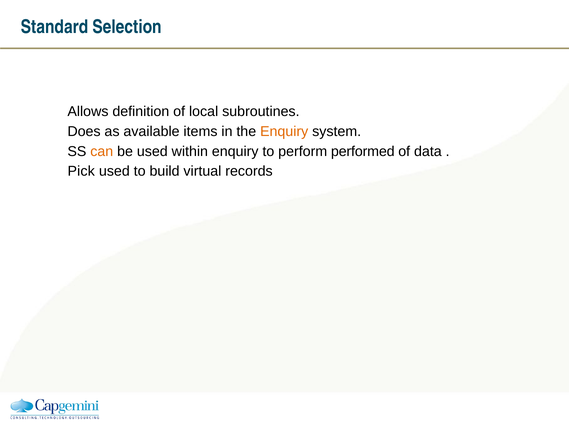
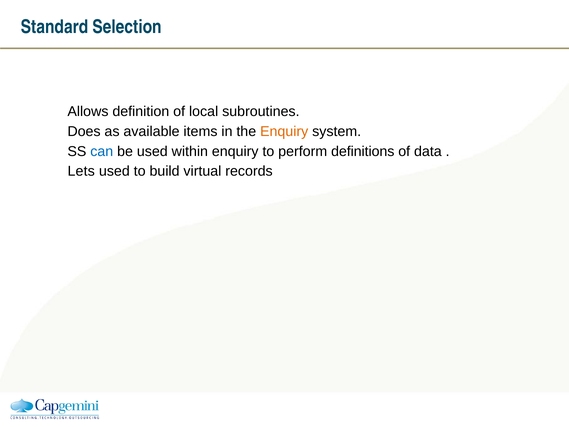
can colour: orange -> blue
performed: performed -> definitions
Pick: Pick -> Lets
